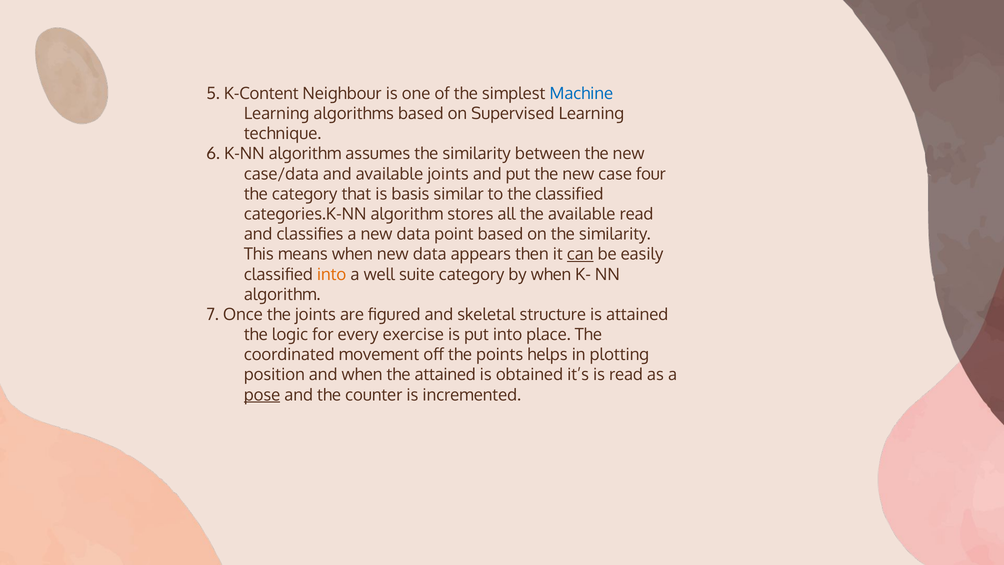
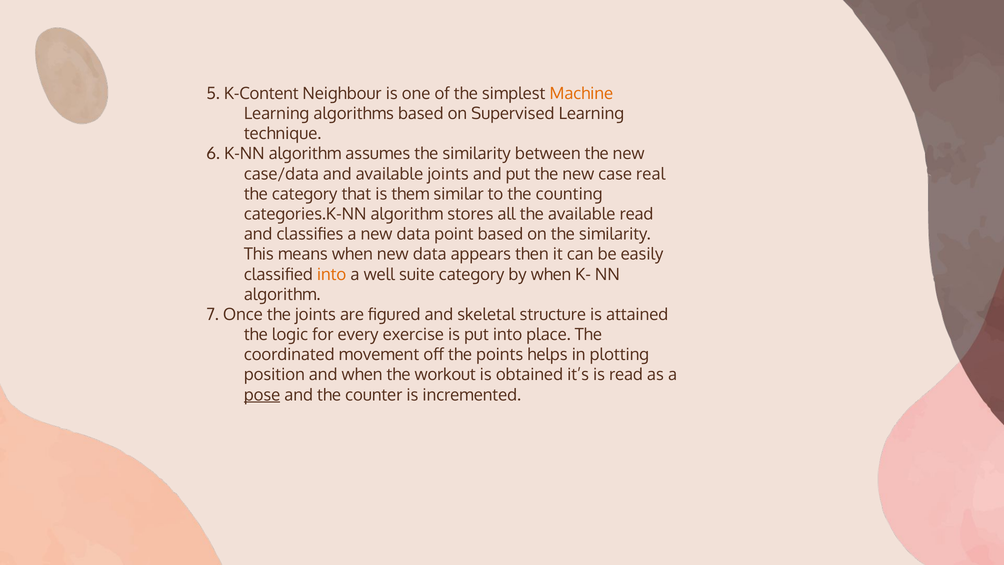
Machine colour: blue -> orange
four: four -> real
basis: basis -> them
the classified: classified -> counting
can underline: present -> none
the attained: attained -> workout
